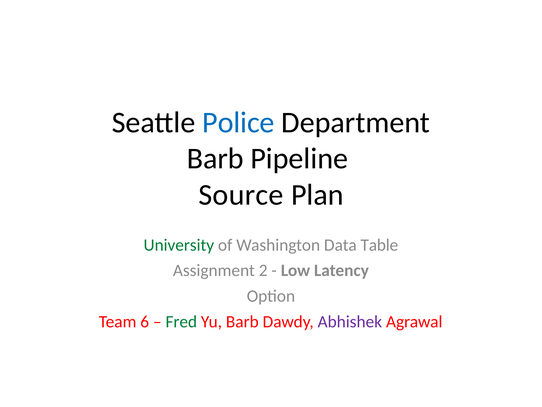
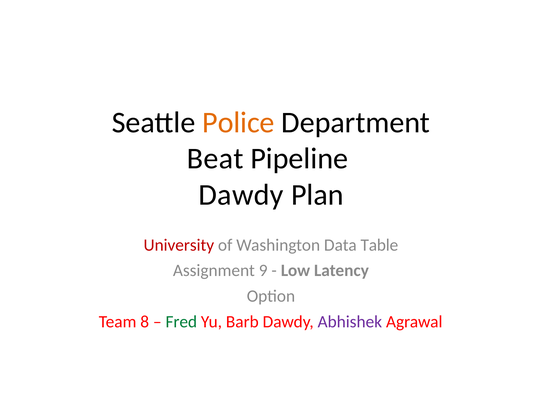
Police colour: blue -> orange
Barb at (215, 158): Barb -> Beat
Source at (241, 195): Source -> Dawdy
University colour: green -> red
2: 2 -> 9
6: 6 -> 8
